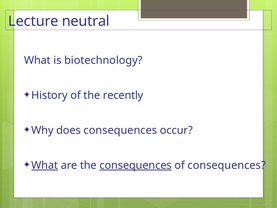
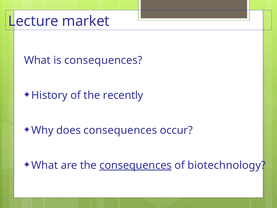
neutral: neutral -> market
is biotechnology: biotechnology -> consequences
What at (45, 165) underline: present -> none
of consequences: consequences -> biotechnology
